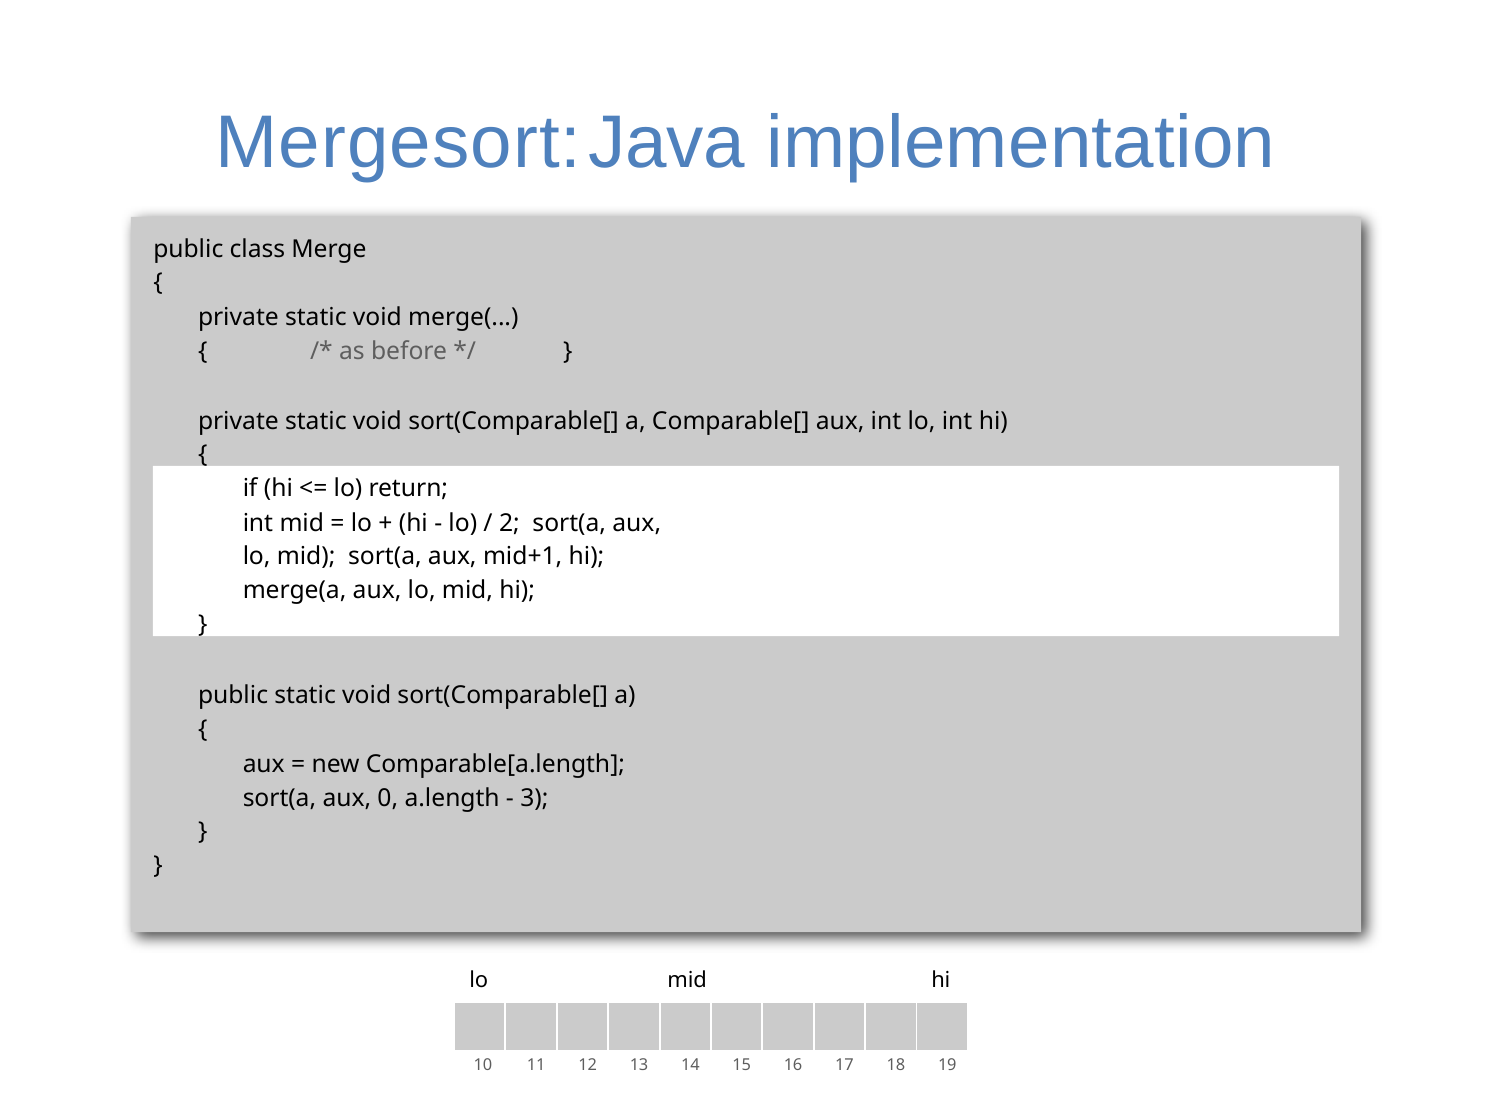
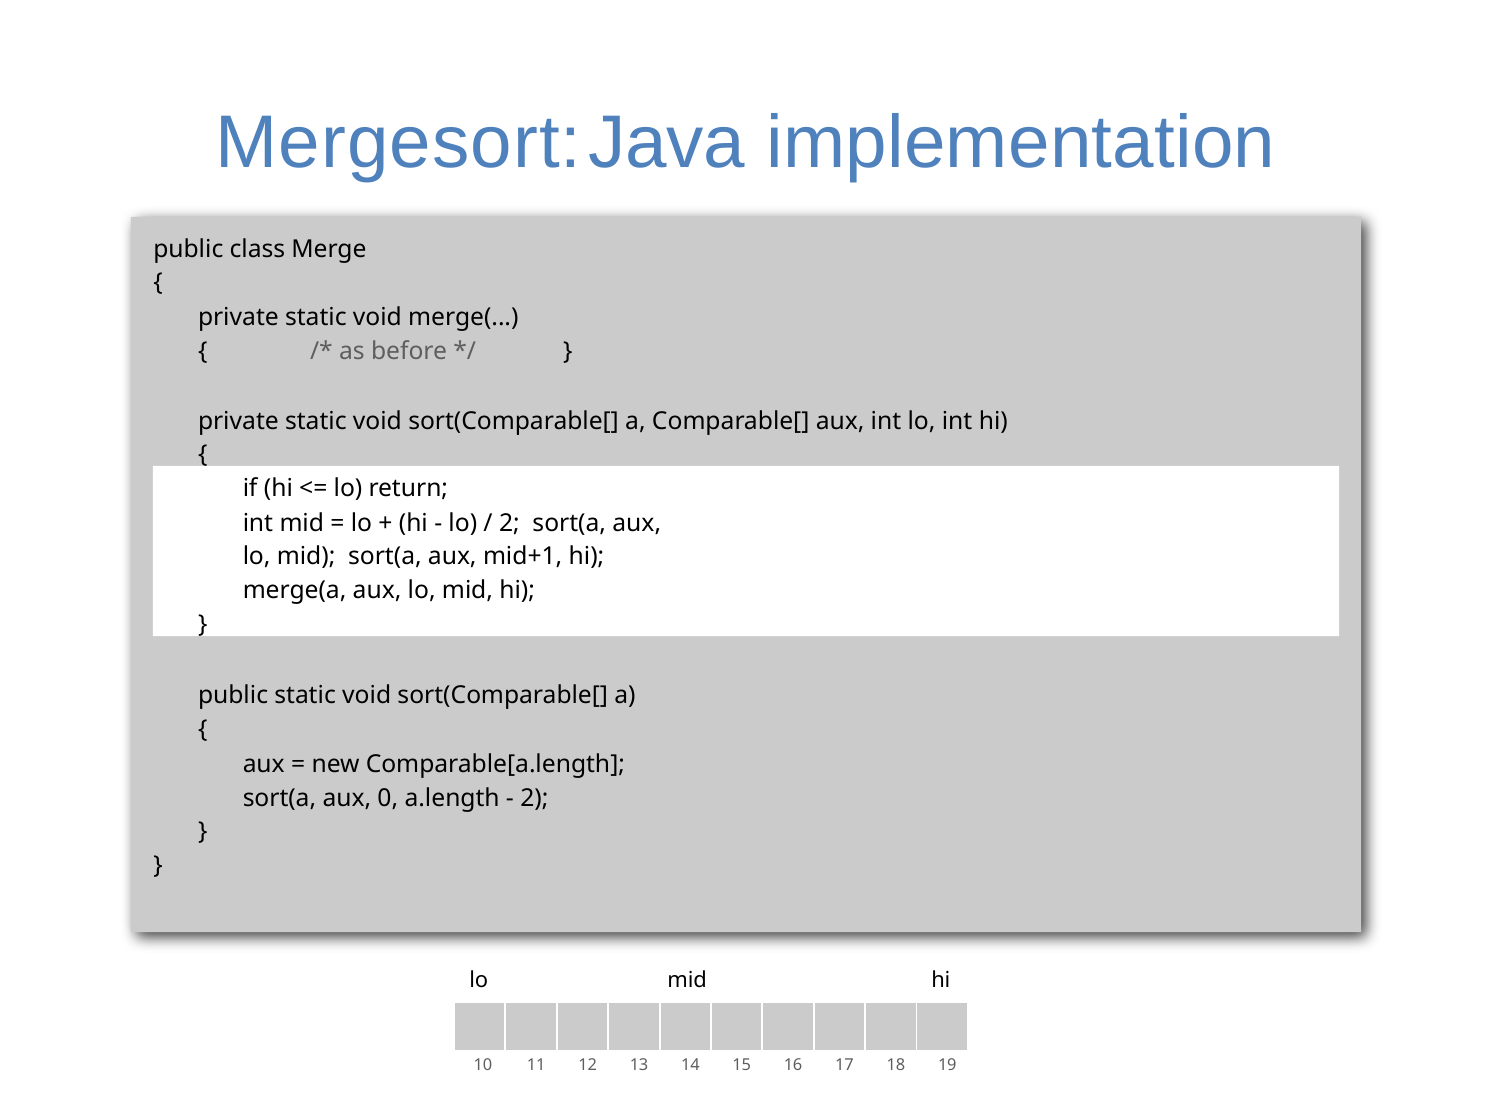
3 at (534, 799): 3 -> 2
